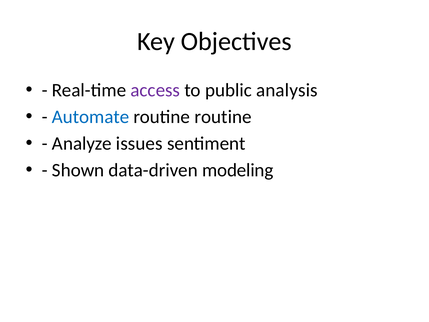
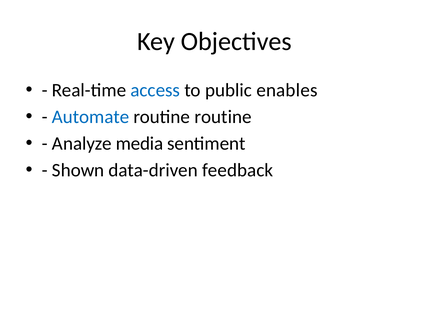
access colour: purple -> blue
analysis: analysis -> enables
issues: issues -> media
modeling: modeling -> feedback
